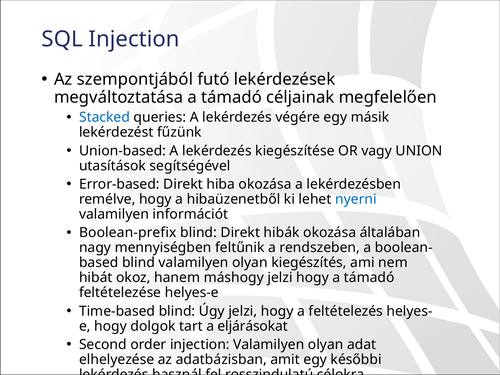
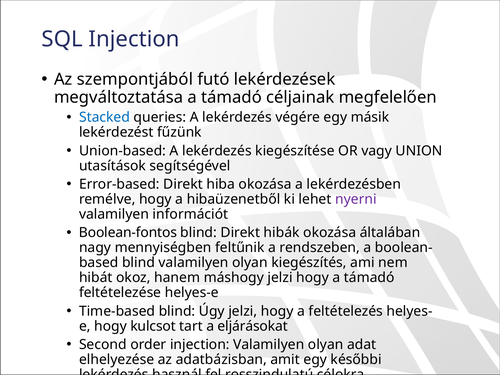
nyerni colour: blue -> purple
Boolean-prefix: Boolean-prefix -> Boolean-fontos
dolgok: dolgok -> kulcsot
